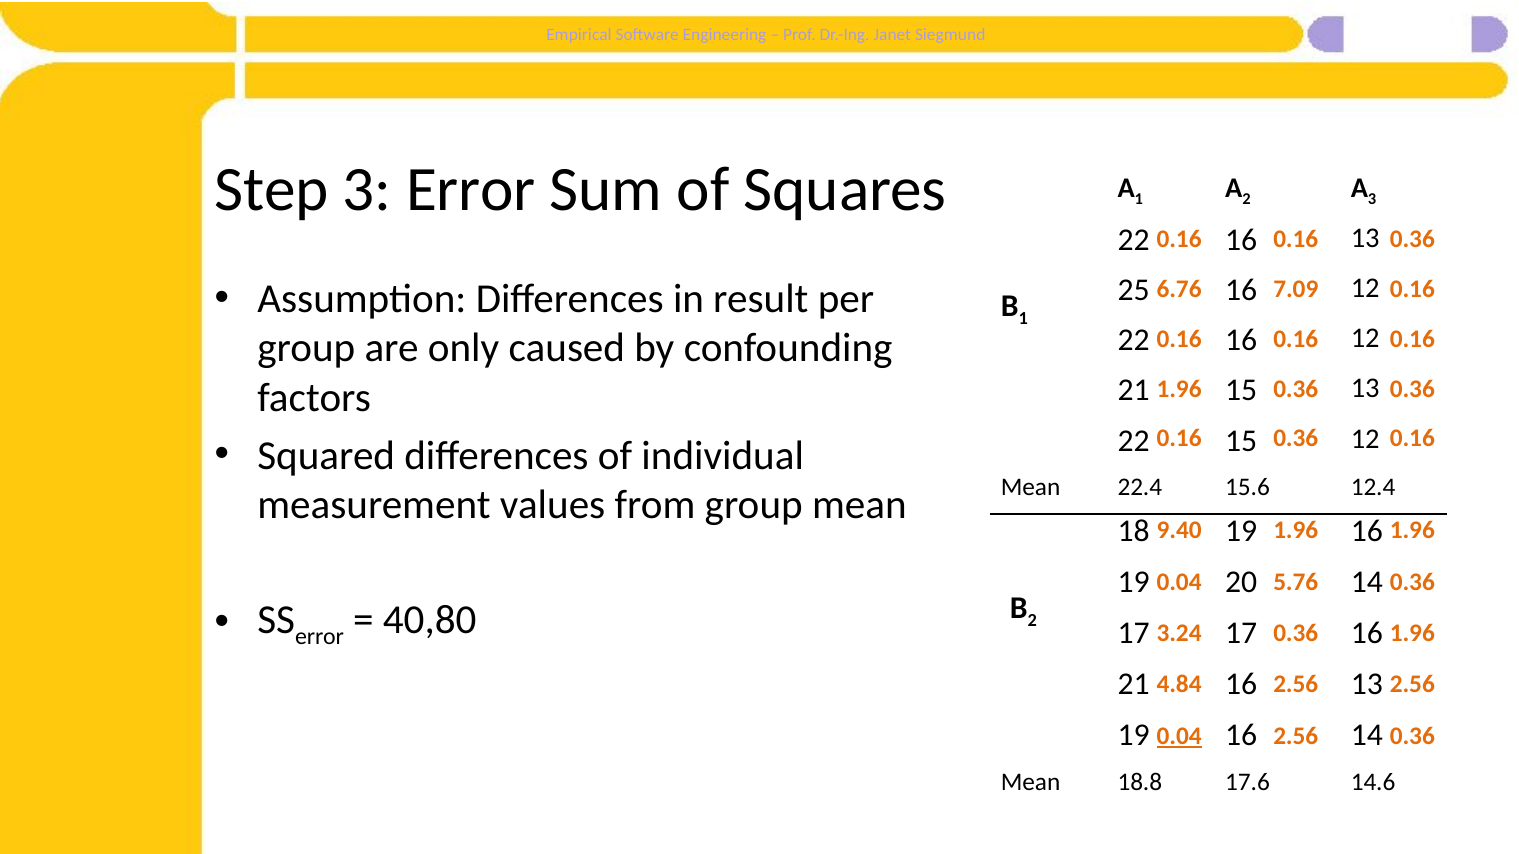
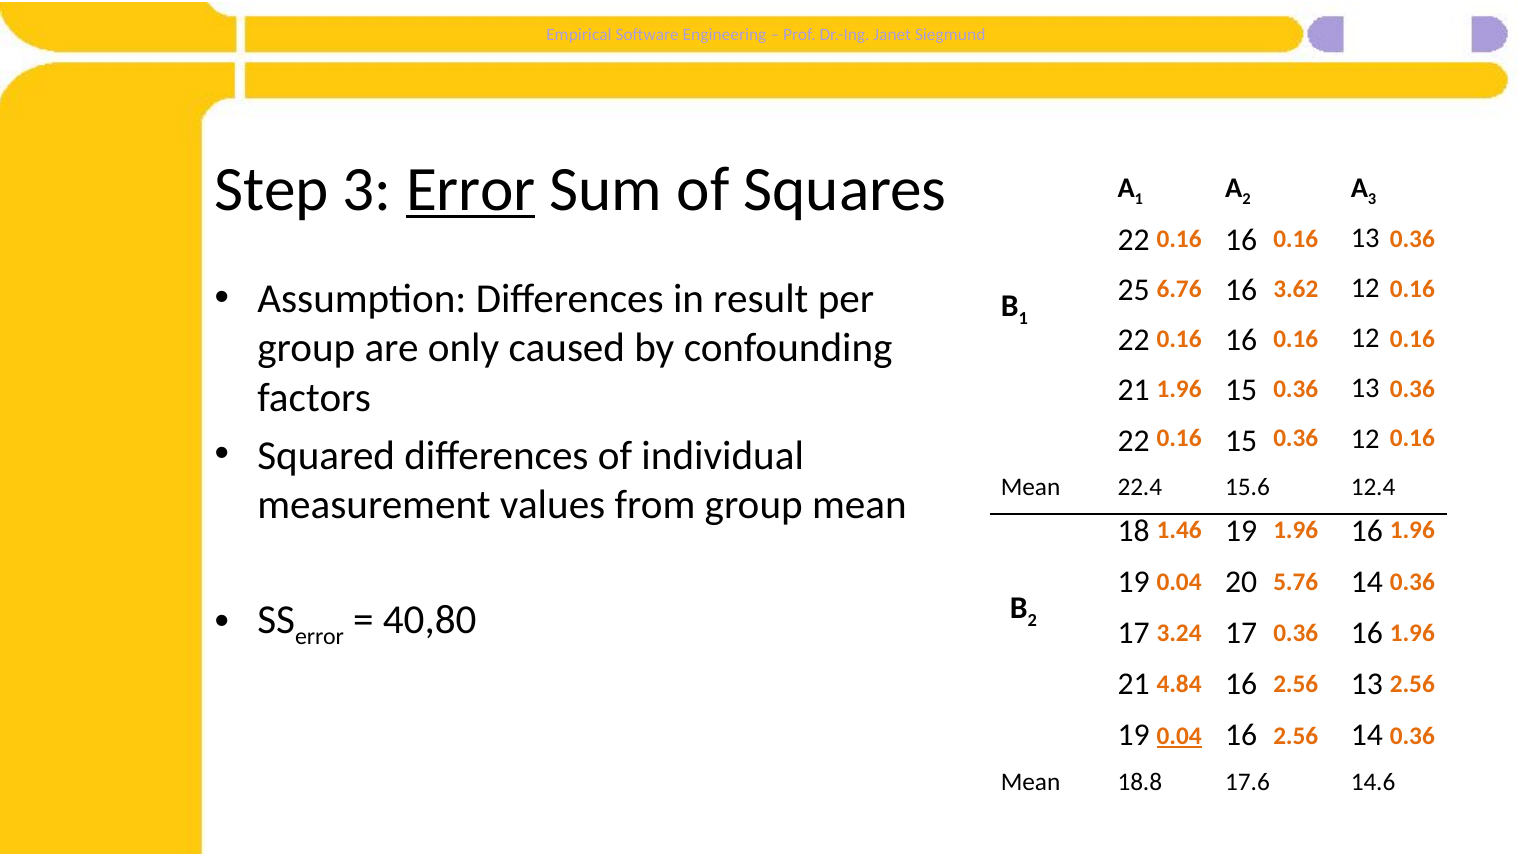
Error at (471, 189) underline: none -> present
7.09: 7.09 -> 3.62
9.40: 9.40 -> 1.46
